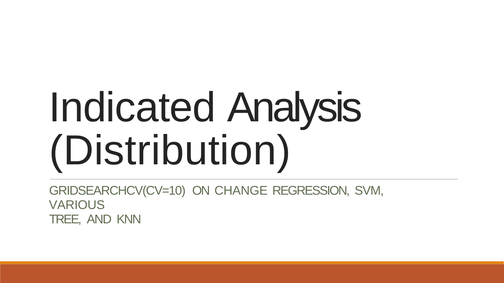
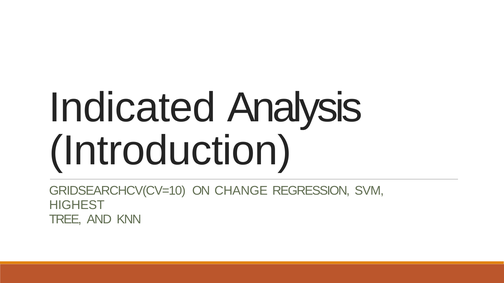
Distribution: Distribution -> Introduction
VARIOUS: VARIOUS -> HIGHEST
